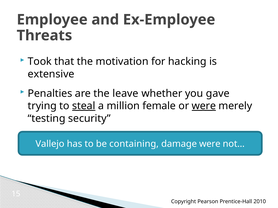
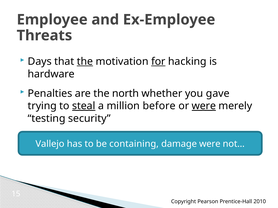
Took: Took -> Days
the at (85, 62) underline: none -> present
for underline: none -> present
extensive: extensive -> hardware
leave: leave -> north
female: female -> before
